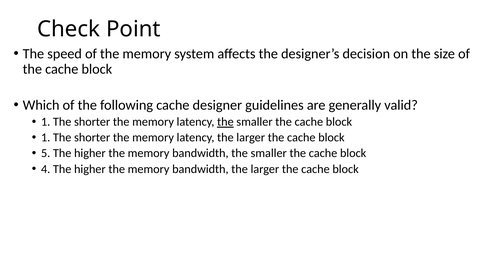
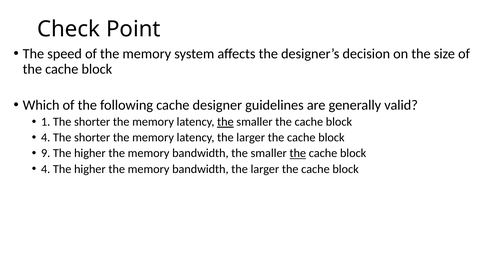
1 at (46, 138): 1 -> 4
5: 5 -> 9
the at (298, 153) underline: none -> present
